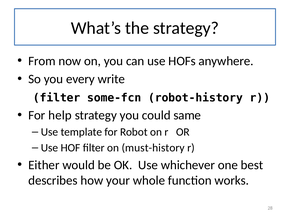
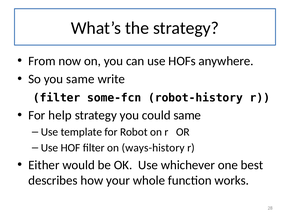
you every: every -> same
must-history: must-history -> ways-history
